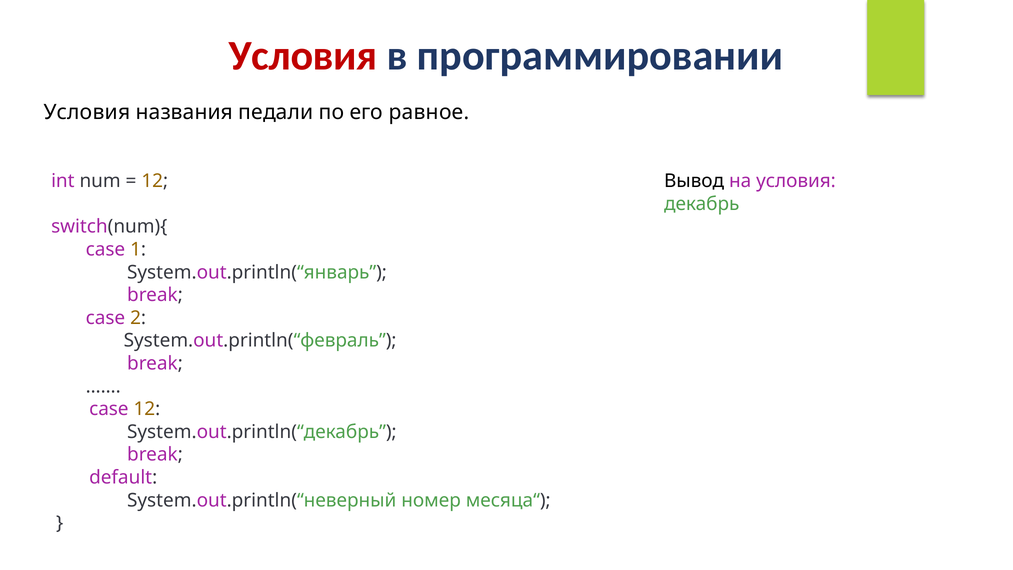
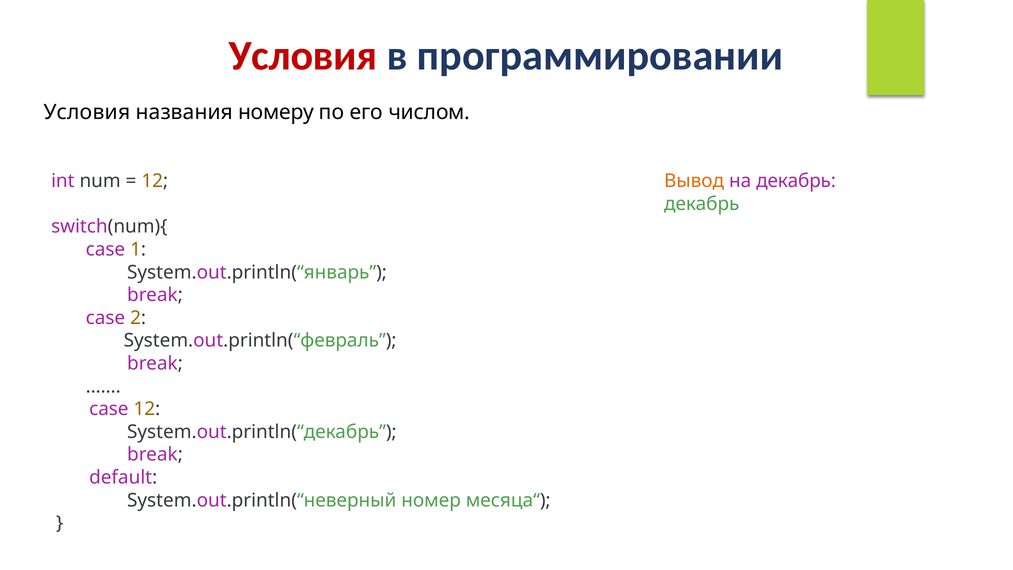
педали: педали -> номеру
равное: равное -> числом
Вывод colour: black -> orange
на условия: условия -> декабрь
